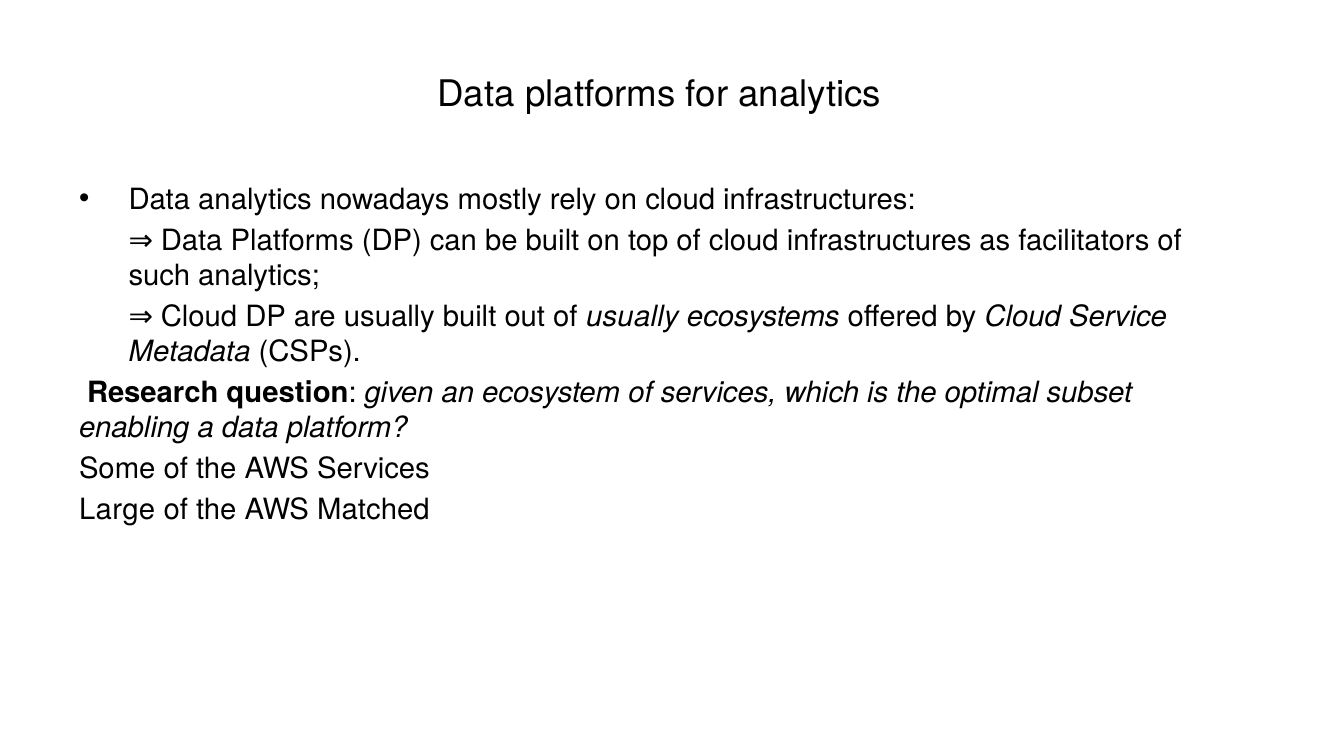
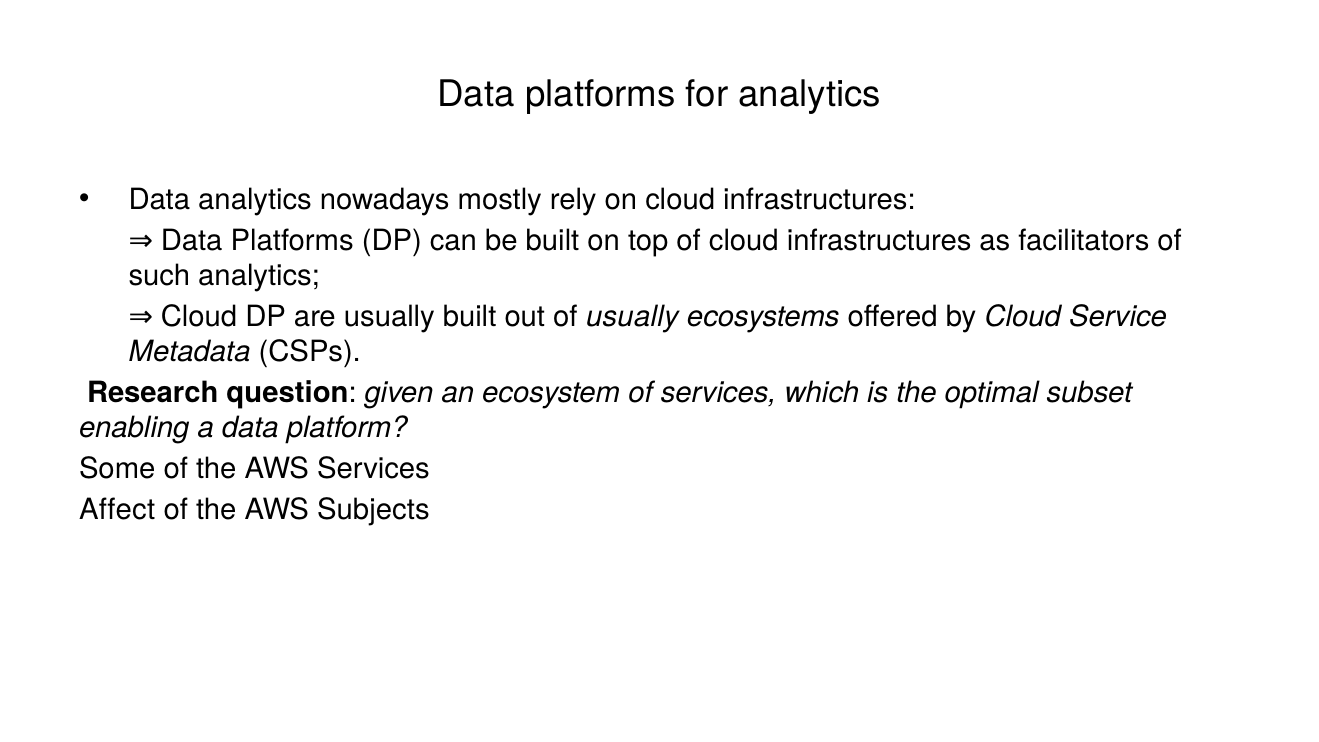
Large: Large -> Affect
Matched: Matched -> Subjects
